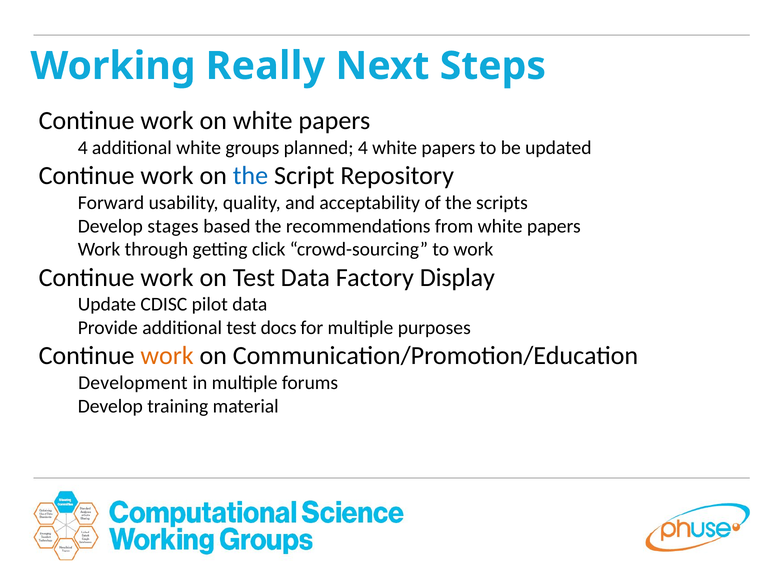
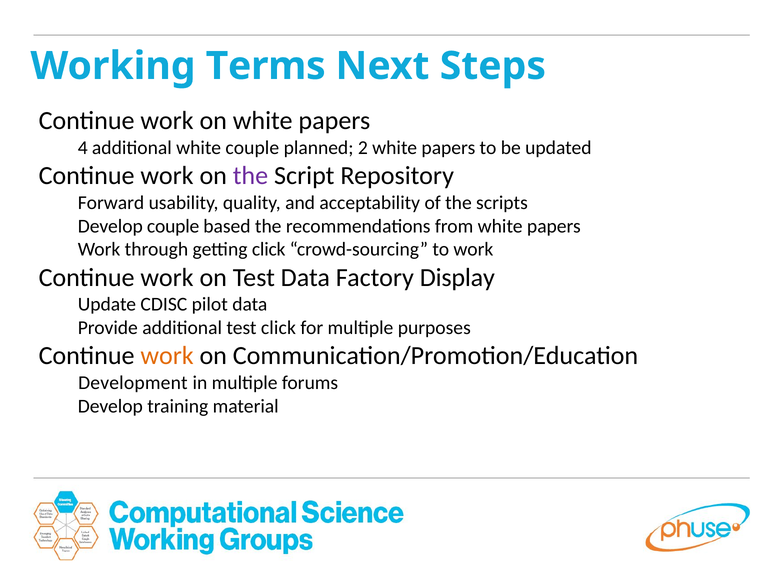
Really: Really -> Terms
white groups: groups -> couple
planned 4: 4 -> 2
the at (250, 176) colour: blue -> purple
Develop stages: stages -> couple
test docs: docs -> click
